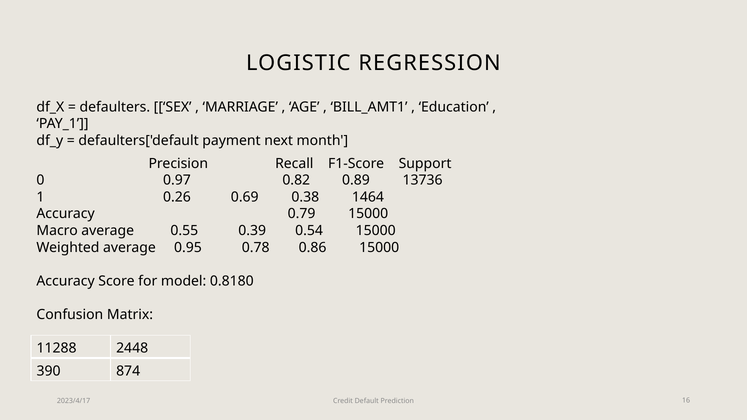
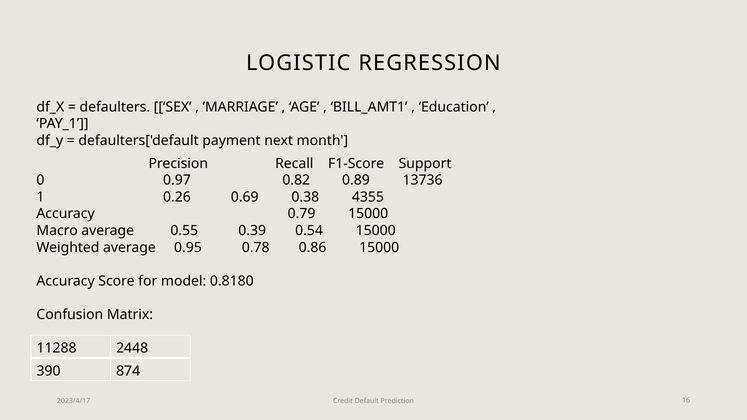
1464: 1464 -> 4355
